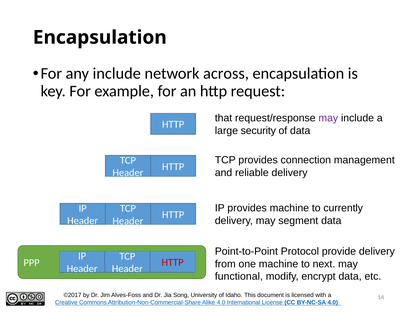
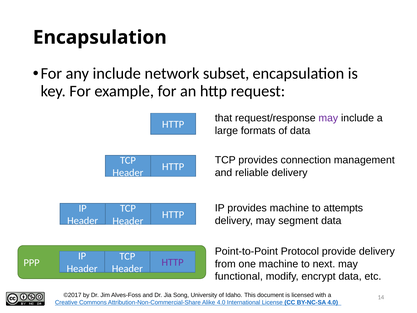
across: across -> subset
security: security -> formats
currently: currently -> attempts
HTTP at (173, 262) colour: red -> purple
